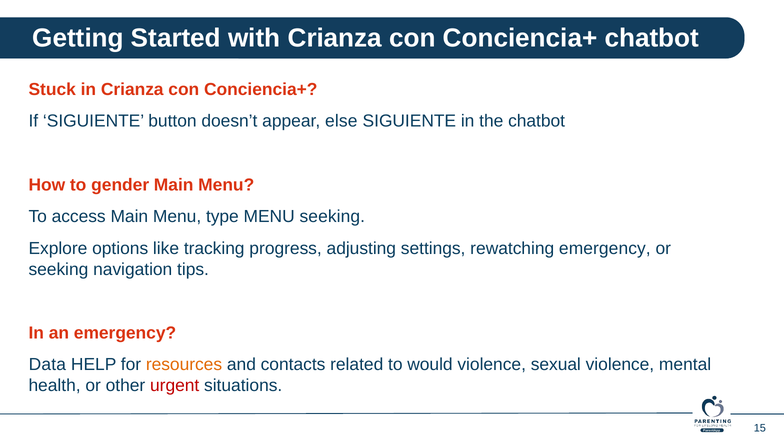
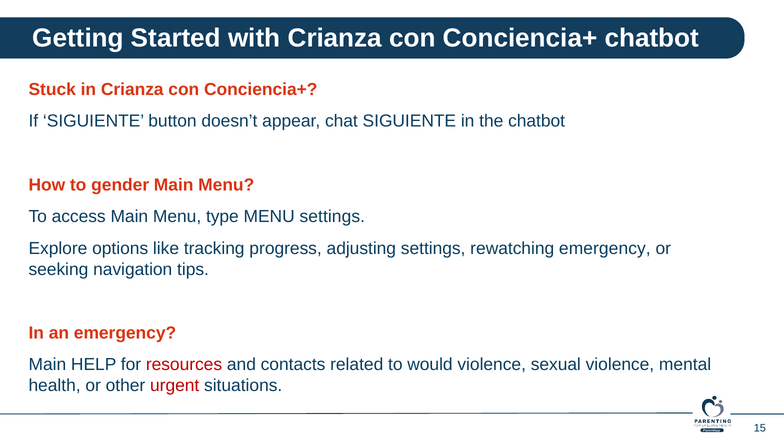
else: else -> chat
MENU seeking: seeking -> settings
Data at (47, 365): Data -> Main
resources colour: orange -> red
